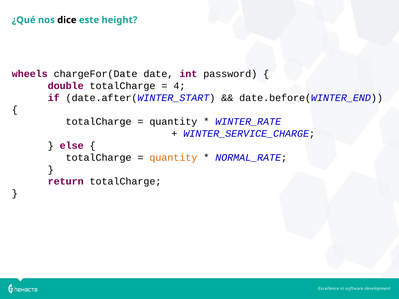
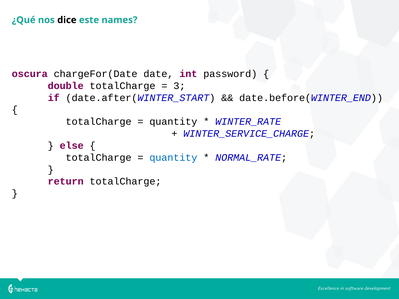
height: height -> names
wheels: wheels -> oscura
4: 4 -> 3
quantity at (173, 158) colour: orange -> blue
